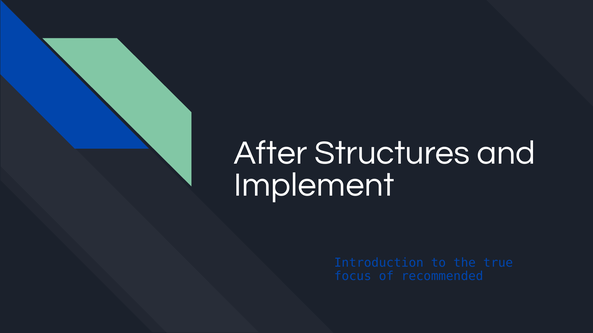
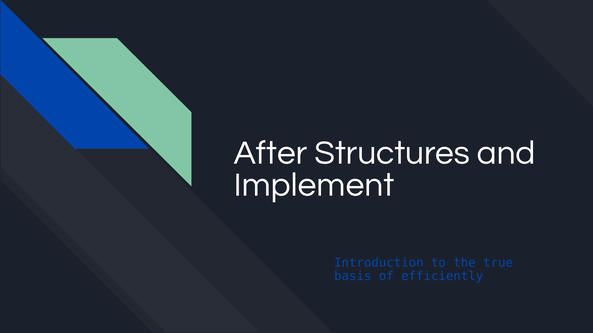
focus: focus -> basis
recommended: recommended -> efficiently
